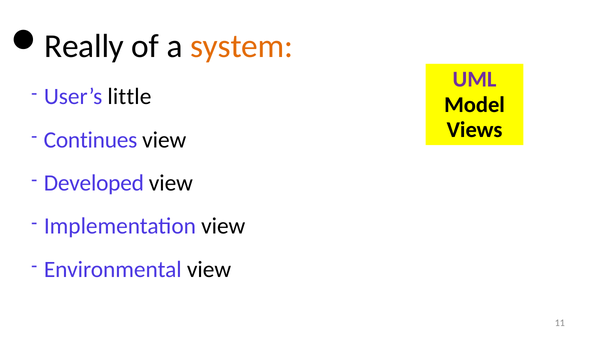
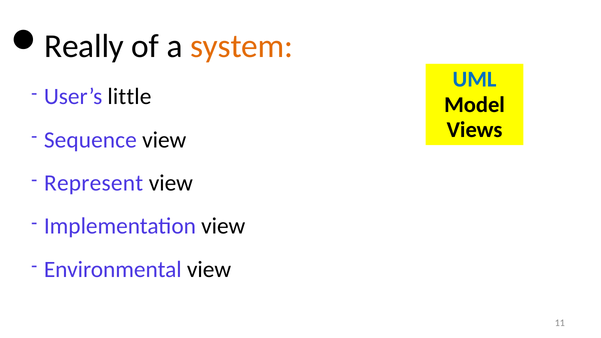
UML colour: purple -> blue
Continues: Continues -> Sequence
Developed: Developed -> Represent
